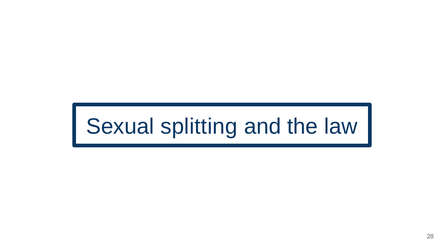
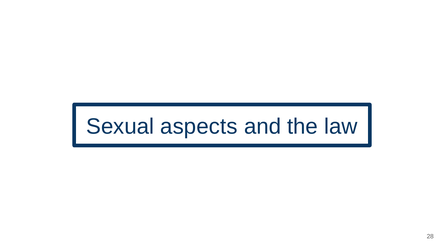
splitting: splitting -> aspects
